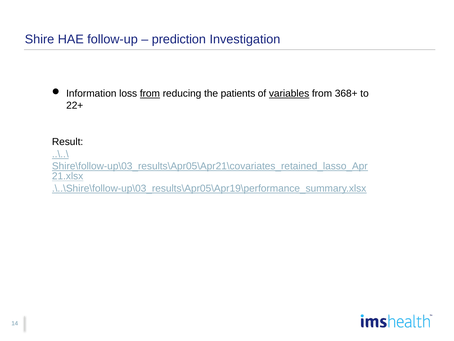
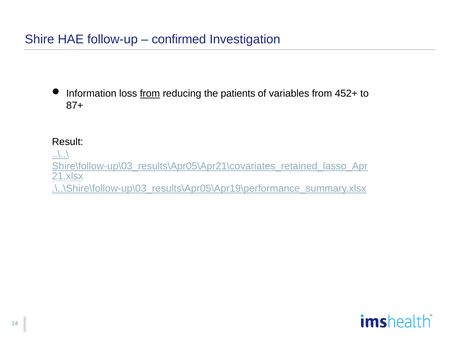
prediction: prediction -> confirmed
variables underline: present -> none
368+: 368+ -> 452+
22+: 22+ -> 87+
